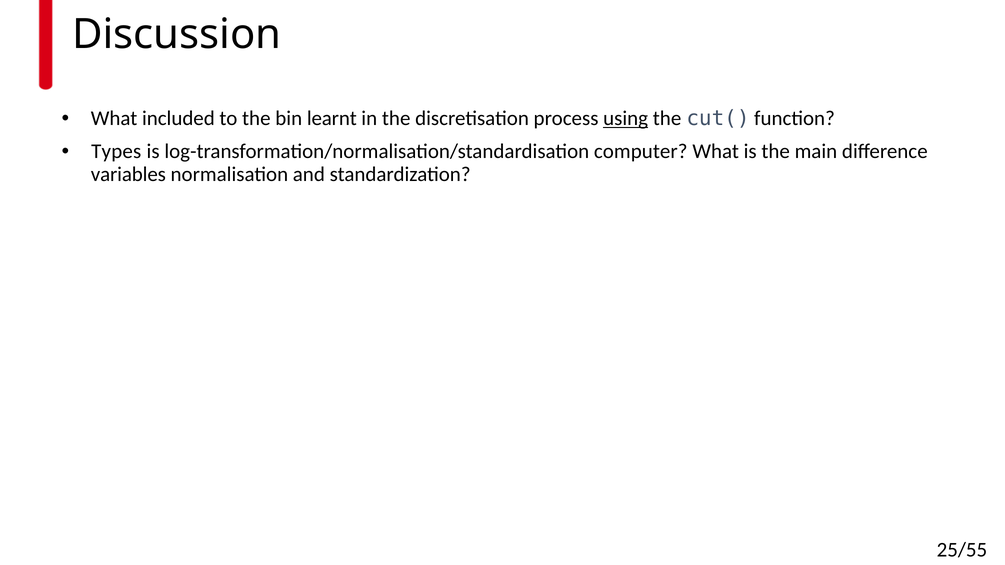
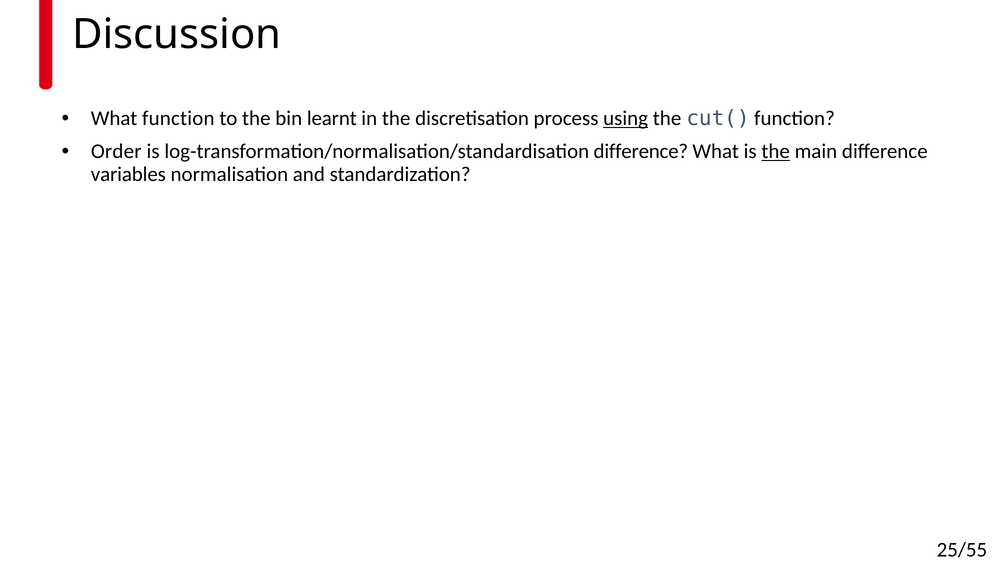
What included: included -> function
Types: Types -> Order
log-transformation/normalisation/standardisation computer: computer -> difference
the at (776, 152) underline: none -> present
